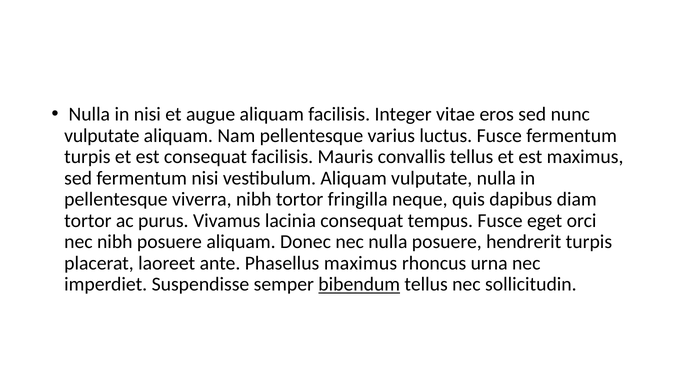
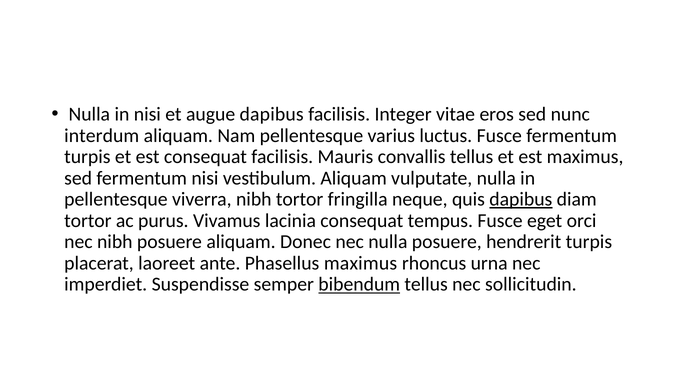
augue aliquam: aliquam -> dapibus
vulputate at (102, 136): vulputate -> interdum
dapibus at (521, 199) underline: none -> present
